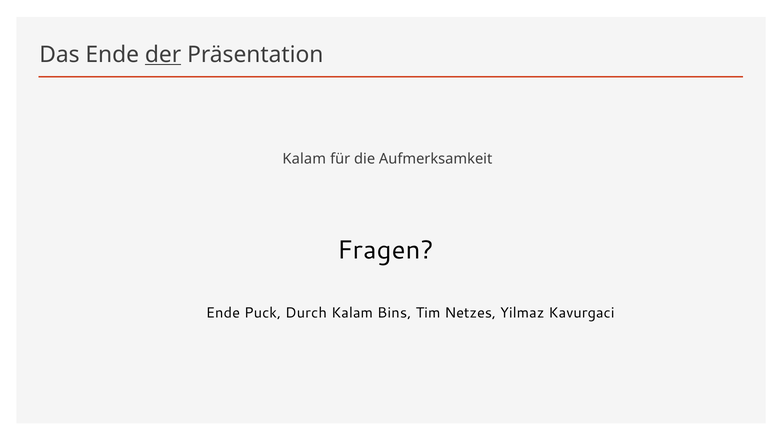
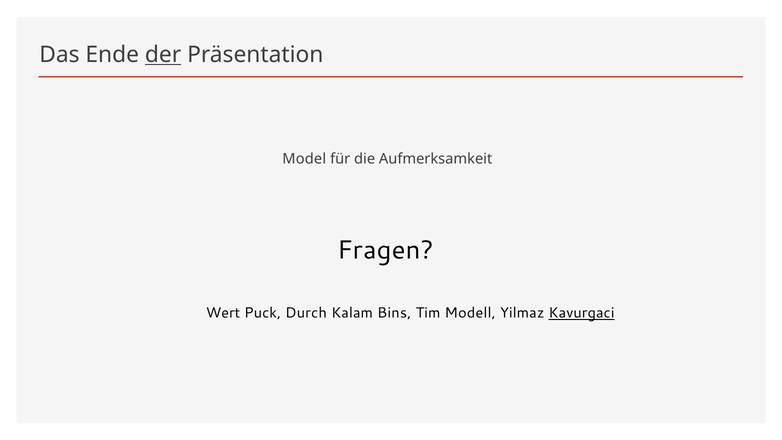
Kalam at (304, 159): Kalam -> Model
Ende at (223, 313): Ende -> Wert
Netzes: Netzes -> Modell
Kavurgaci underline: none -> present
